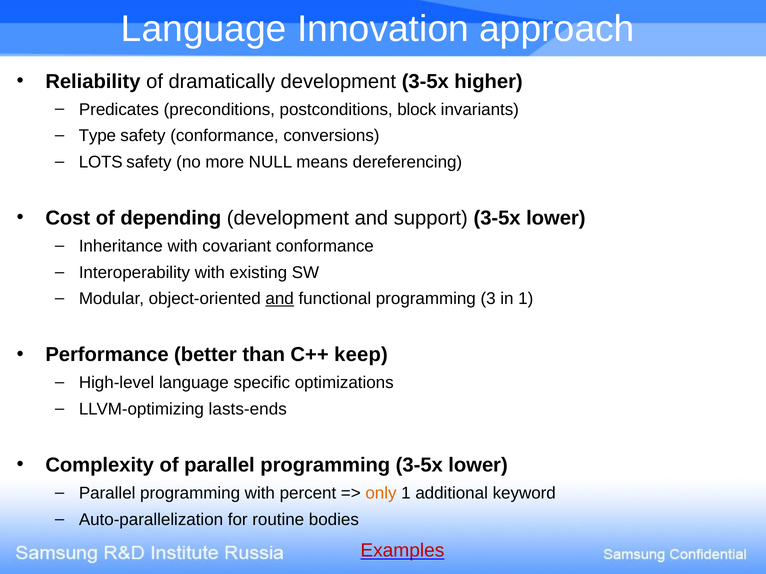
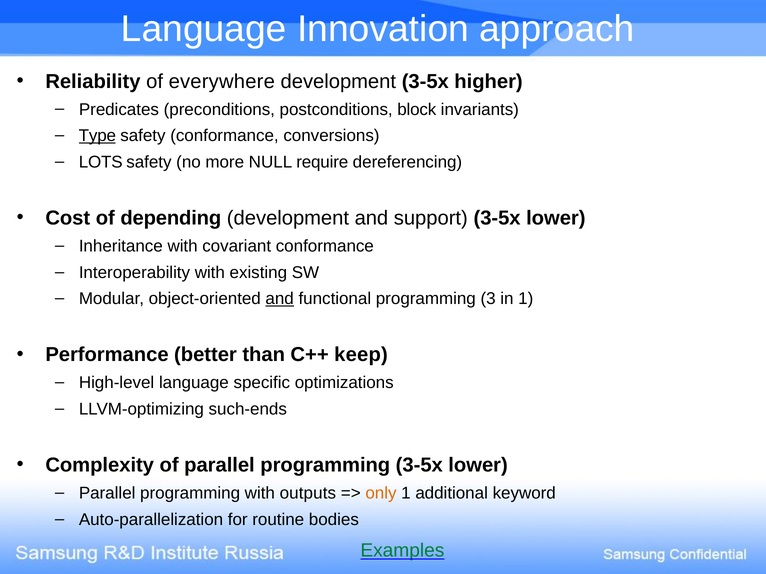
dramatically: dramatically -> everywhere
Type underline: none -> present
means: means -> require
lasts-ends: lasts-ends -> such-ends
percent: percent -> outputs
Examples colour: red -> green
